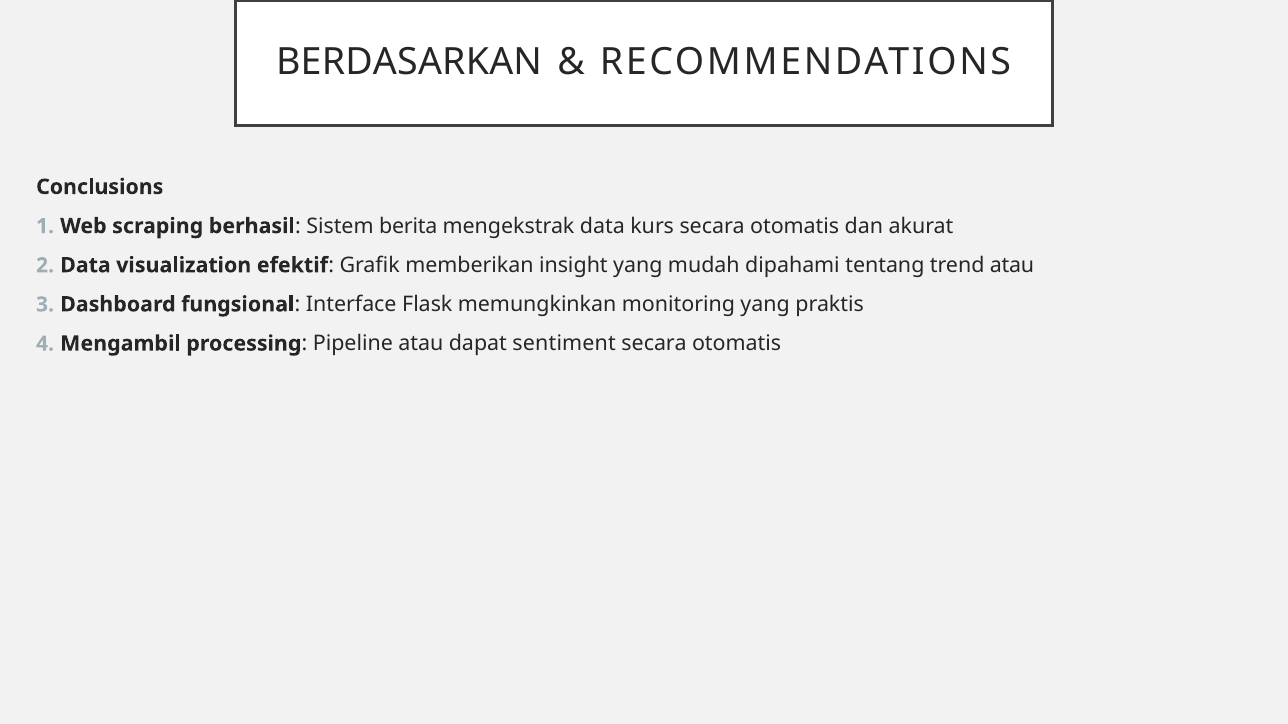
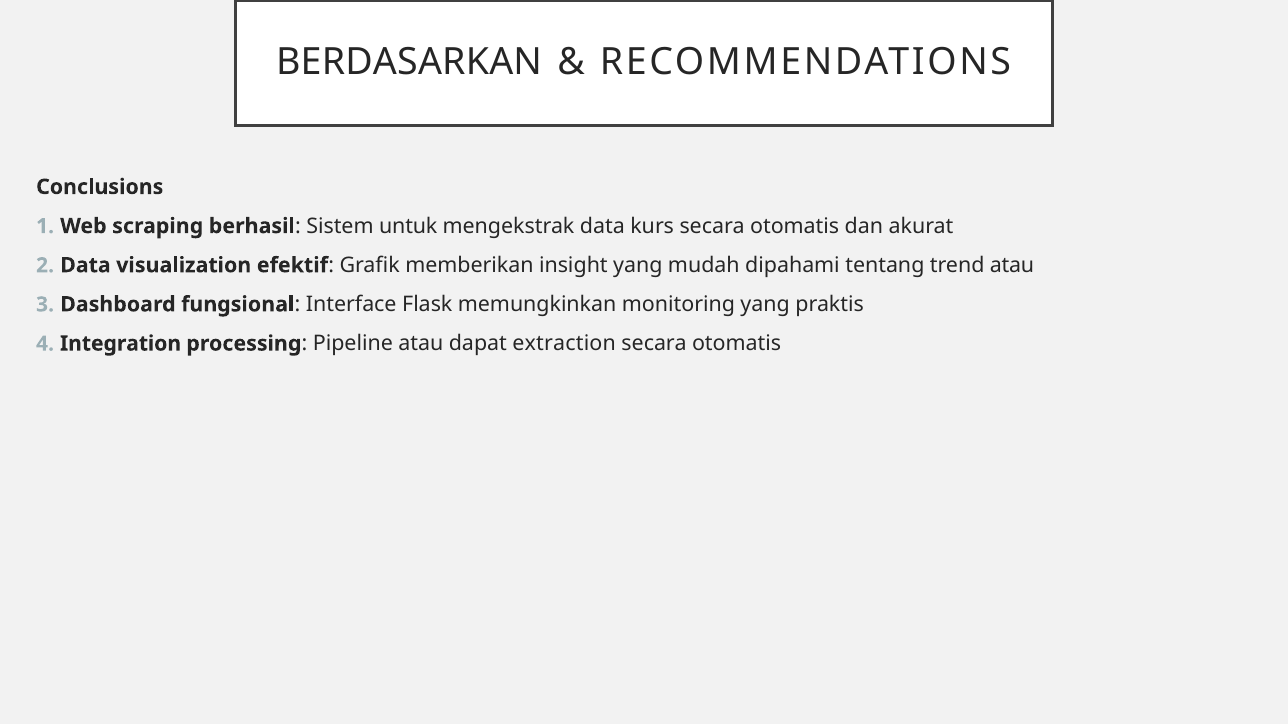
berita: berita -> untuk
Mengambil: Mengambil -> Integration
sentiment: sentiment -> extraction
